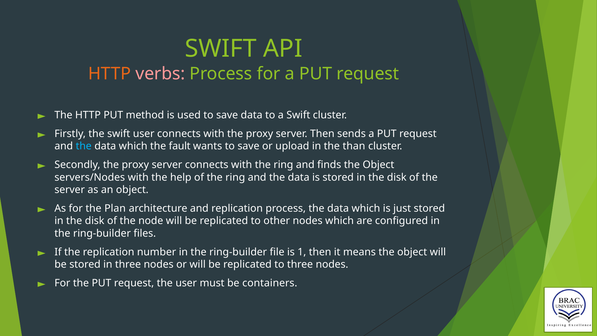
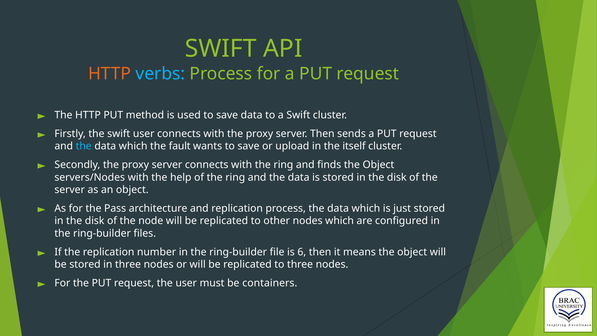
verbs colour: pink -> light blue
than: than -> itself
Plan: Plan -> Pass
1: 1 -> 6
